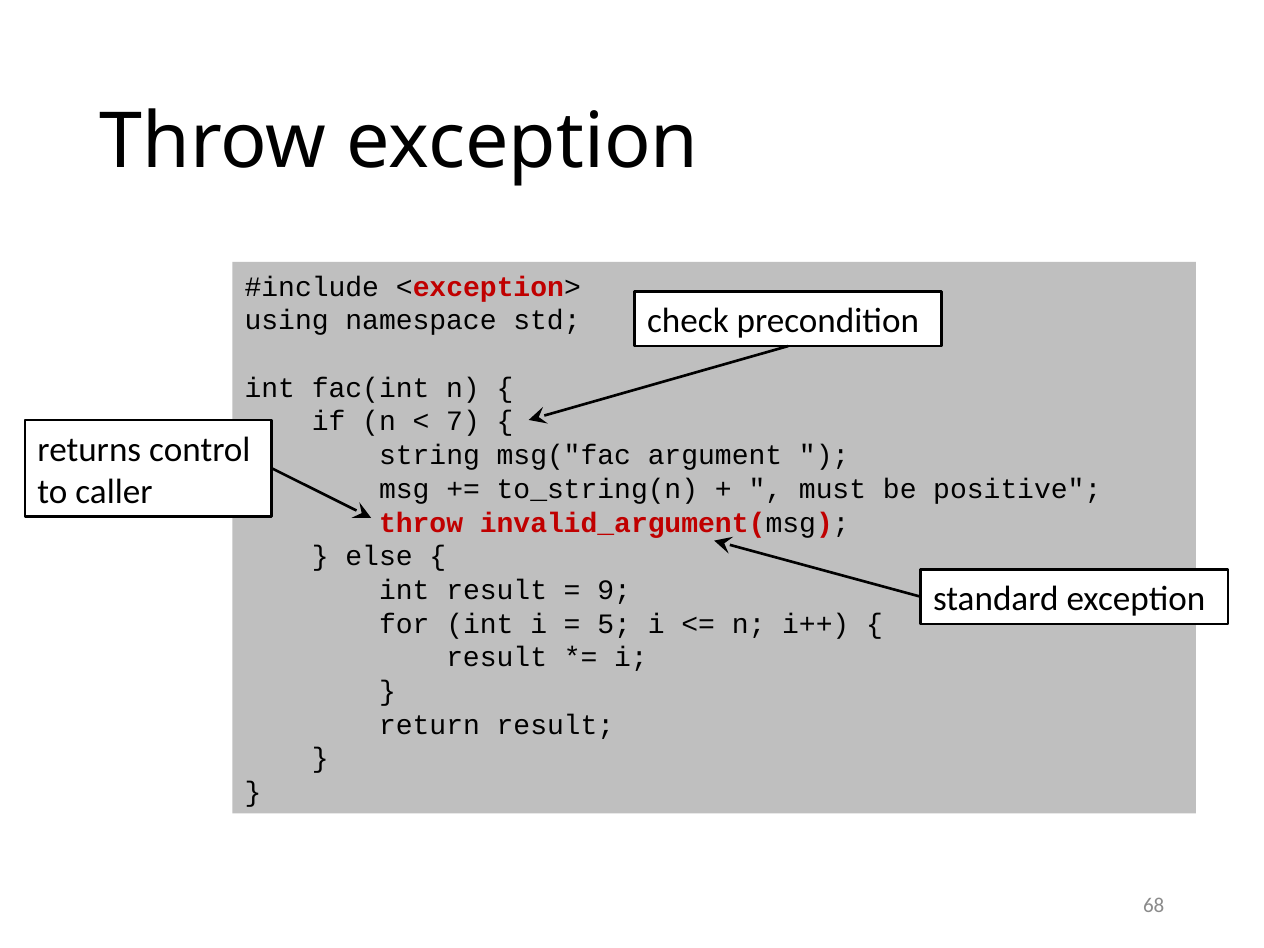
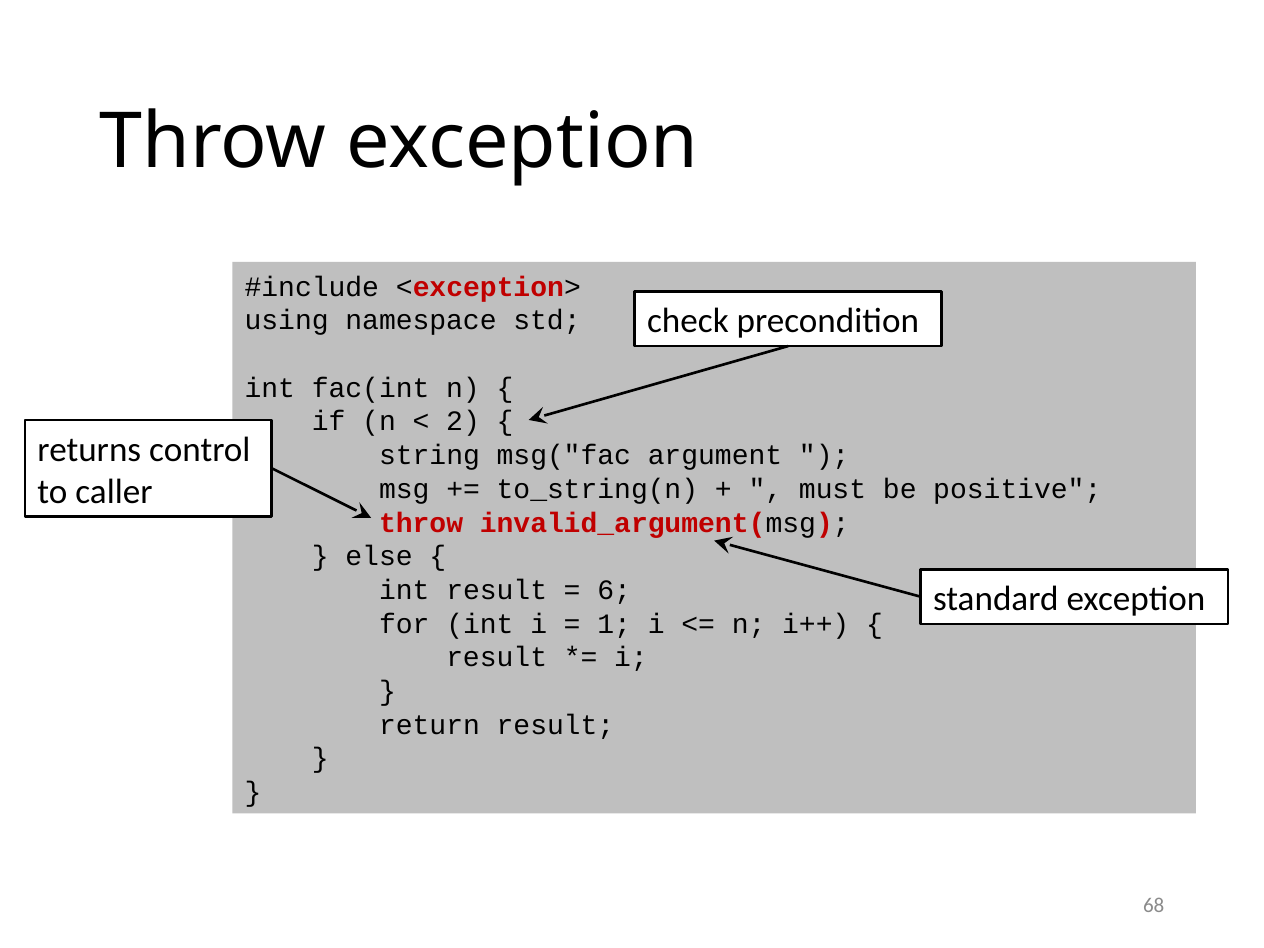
7: 7 -> 2
9: 9 -> 6
5: 5 -> 1
